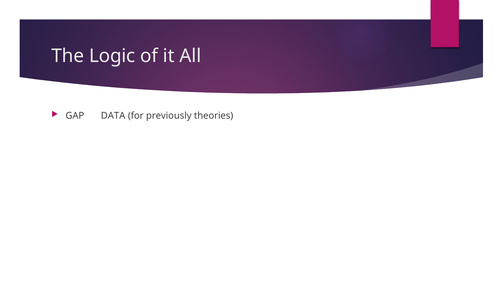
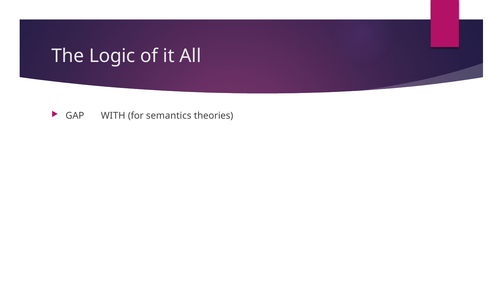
DATA: DATA -> WITH
previously: previously -> semantics
